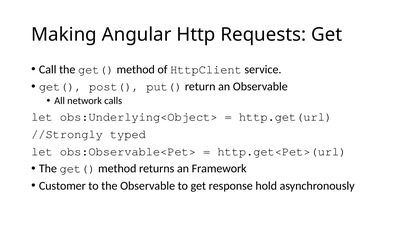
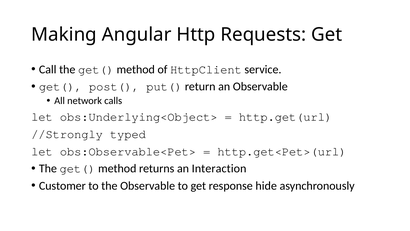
Framework: Framework -> Interaction
hold: hold -> hide
